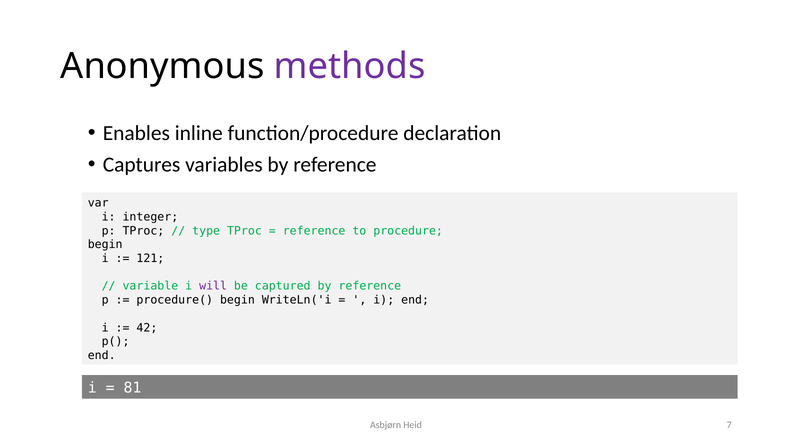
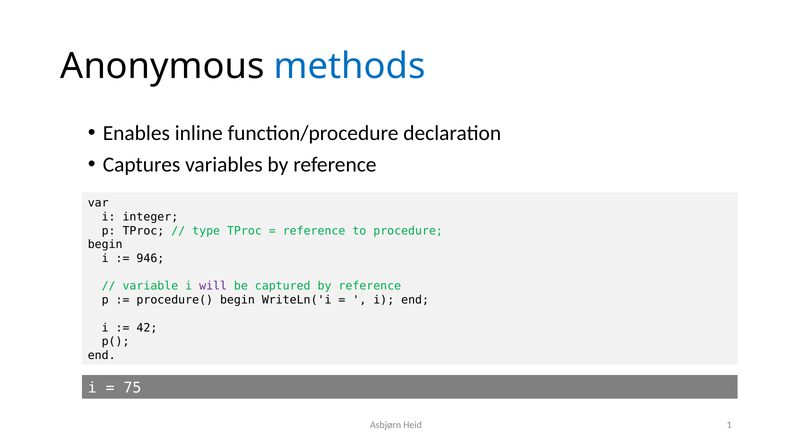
methods colour: purple -> blue
121: 121 -> 946
81: 81 -> 75
7: 7 -> 1
